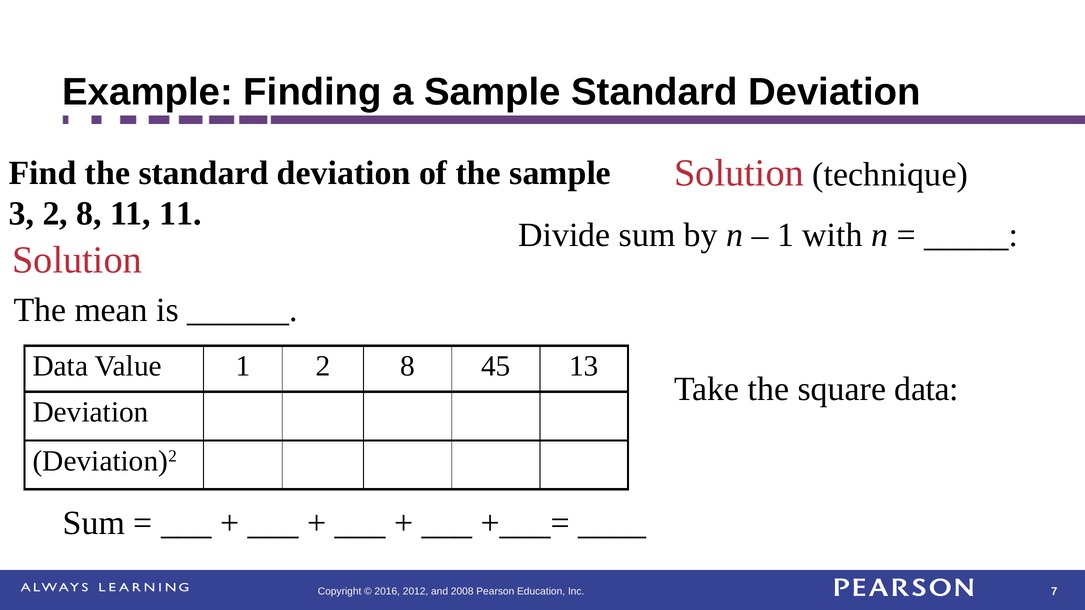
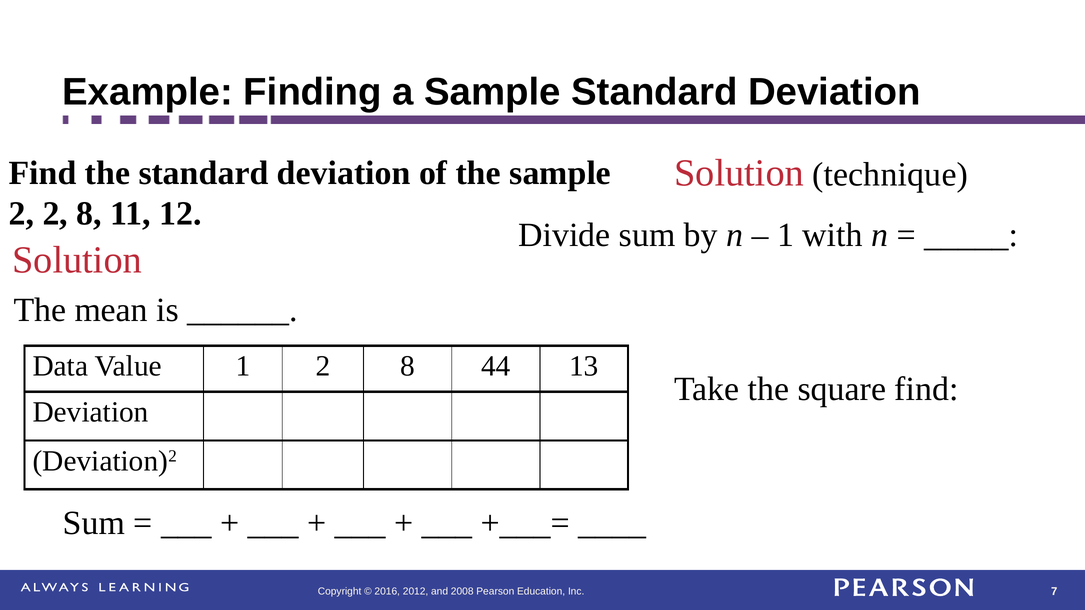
3 at (21, 214): 3 -> 2
11 11: 11 -> 12
45: 45 -> 44
square data: data -> find
